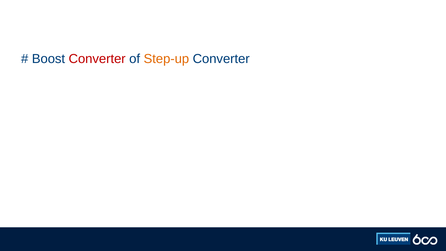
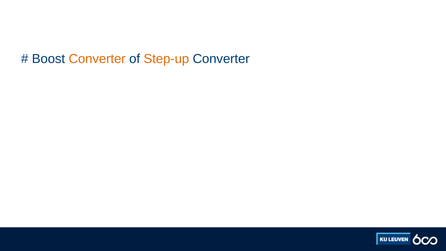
Converter at (97, 59) colour: red -> orange
